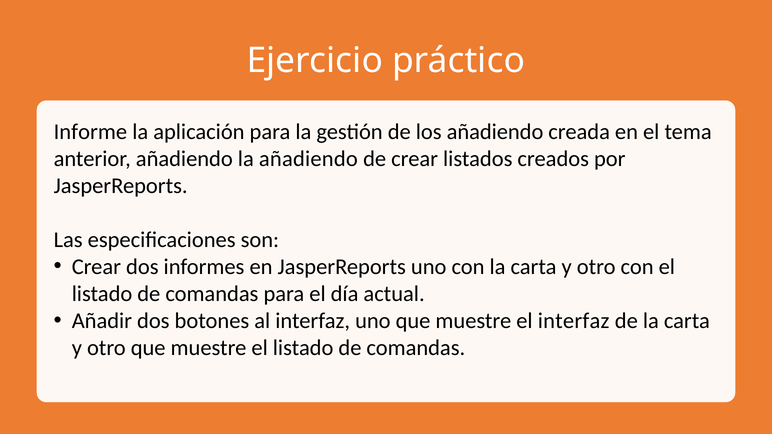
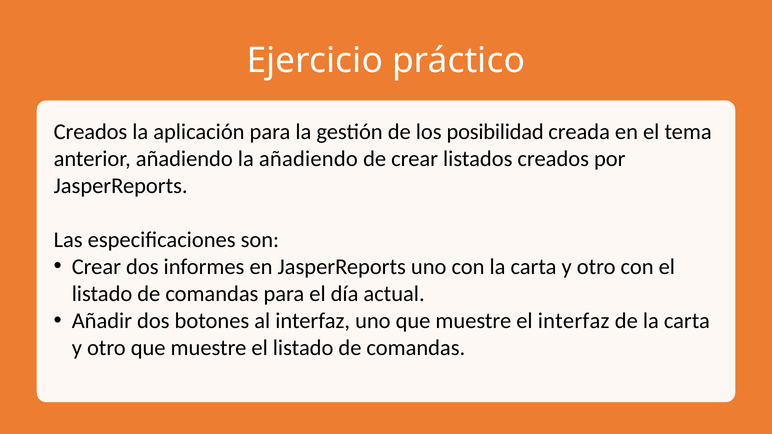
Informe at (90, 132): Informe -> Creados
los añadiendo: añadiendo -> posibilidad
